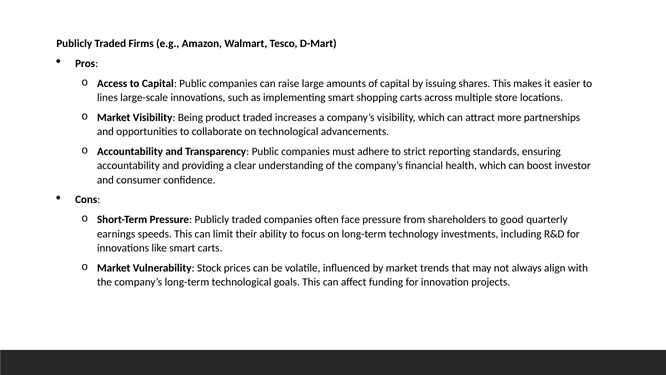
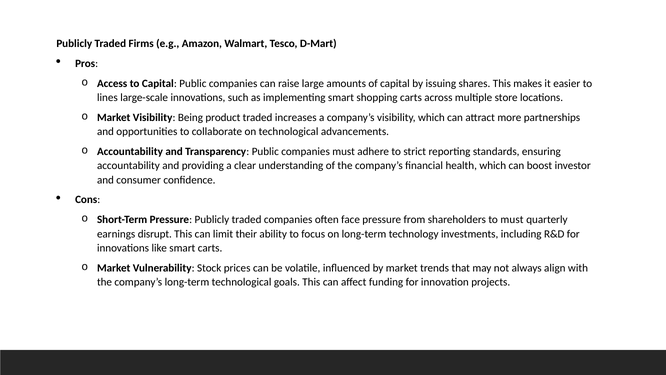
to good: good -> must
speeds: speeds -> disrupt
